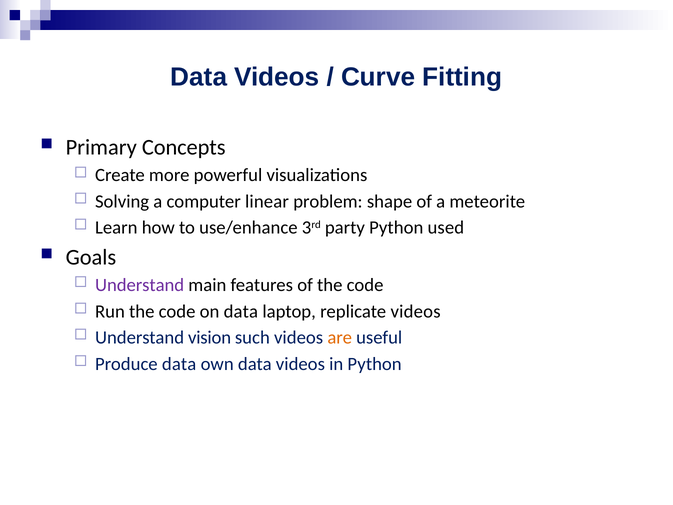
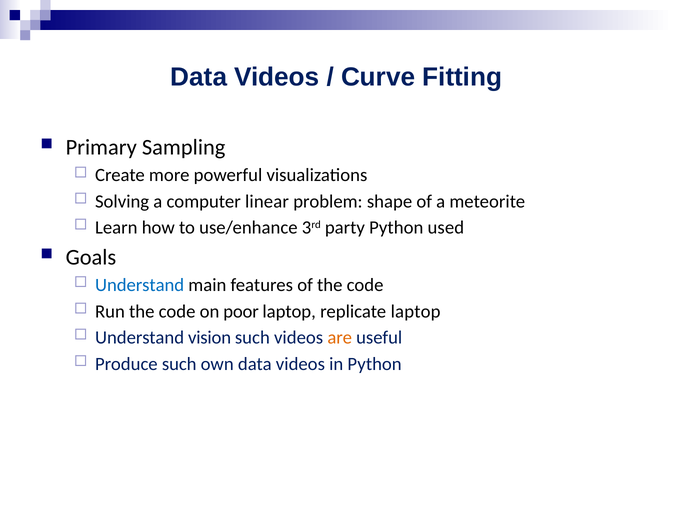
Concepts: Concepts -> Sampling
Understand at (140, 285) colour: purple -> blue
on data: data -> poor
replicate videos: videos -> laptop
Produce data: data -> such
